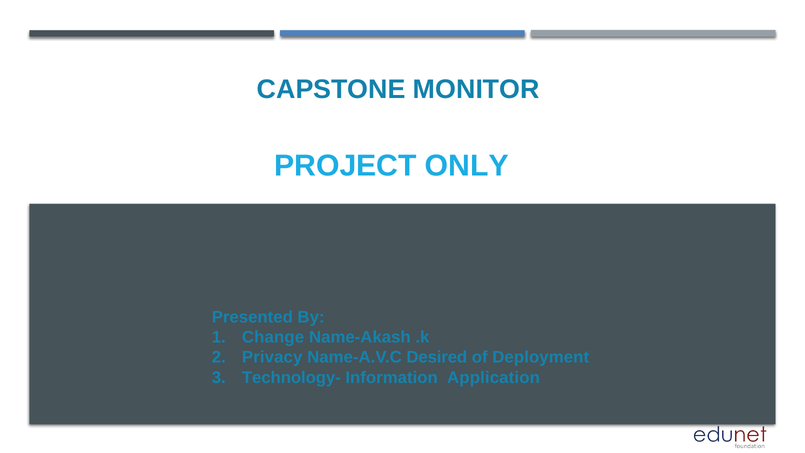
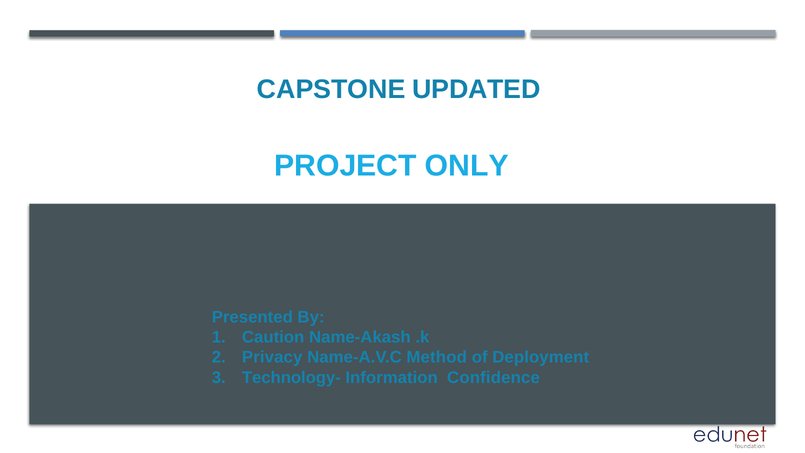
MONITOR: MONITOR -> UPDATED
Change: Change -> Caution
Desired: Desired -> Method
Application: Application -> Confidence
